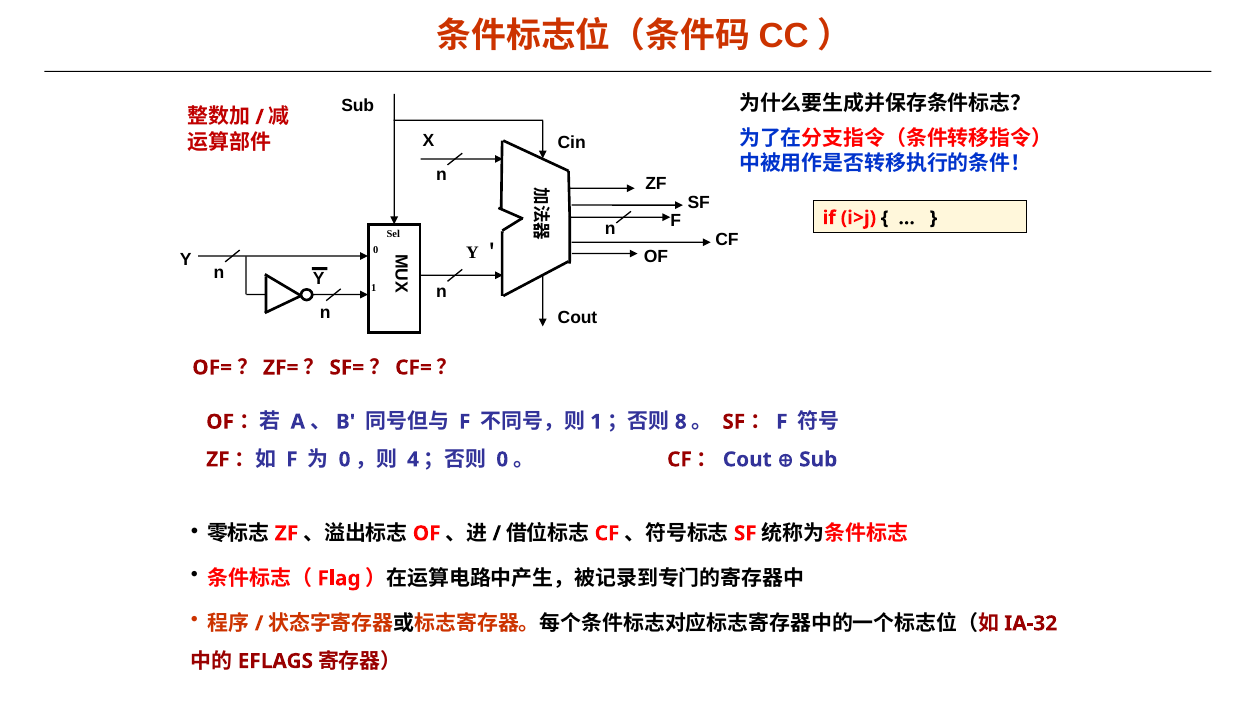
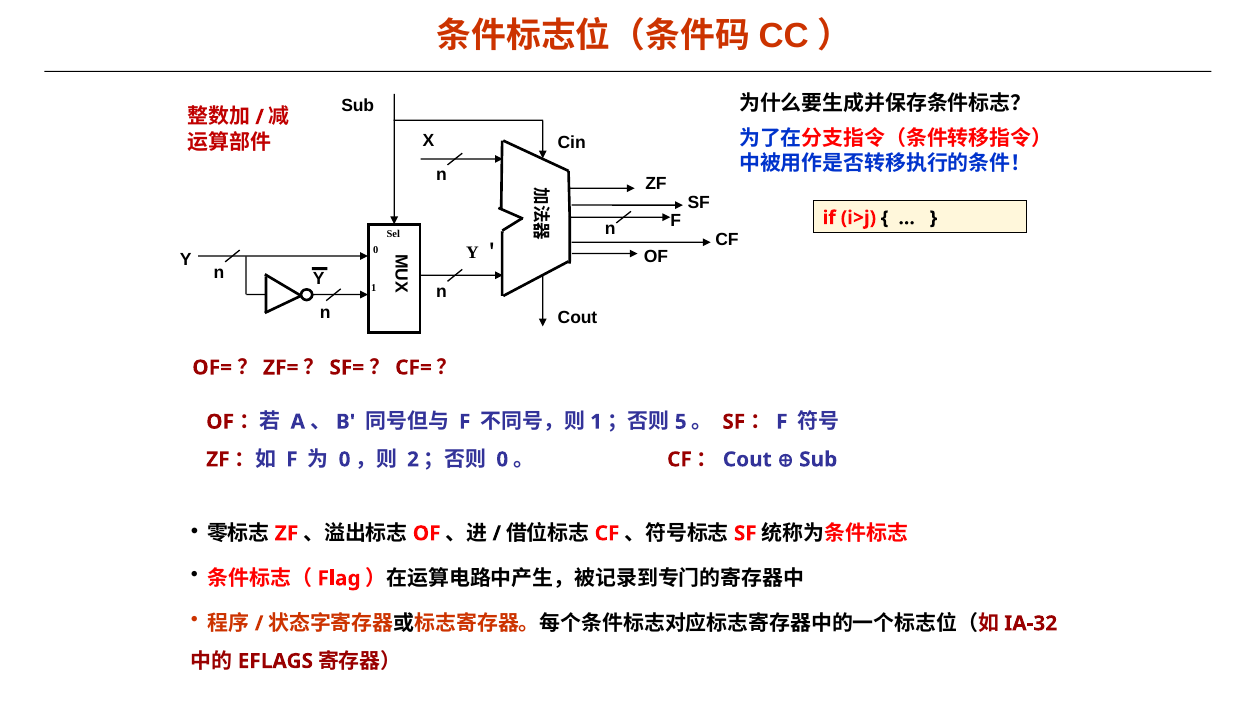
8: 8 -> 5
4: 4 -> 2
